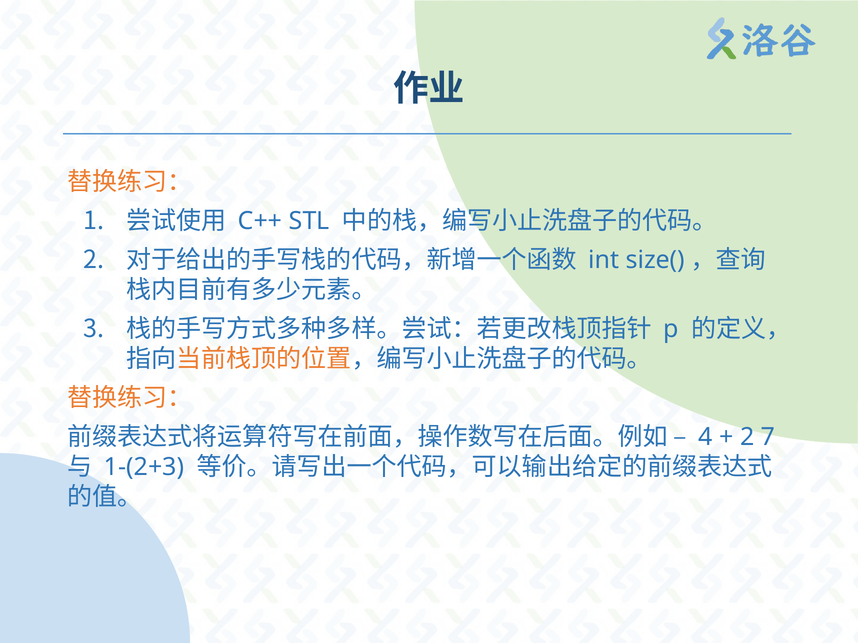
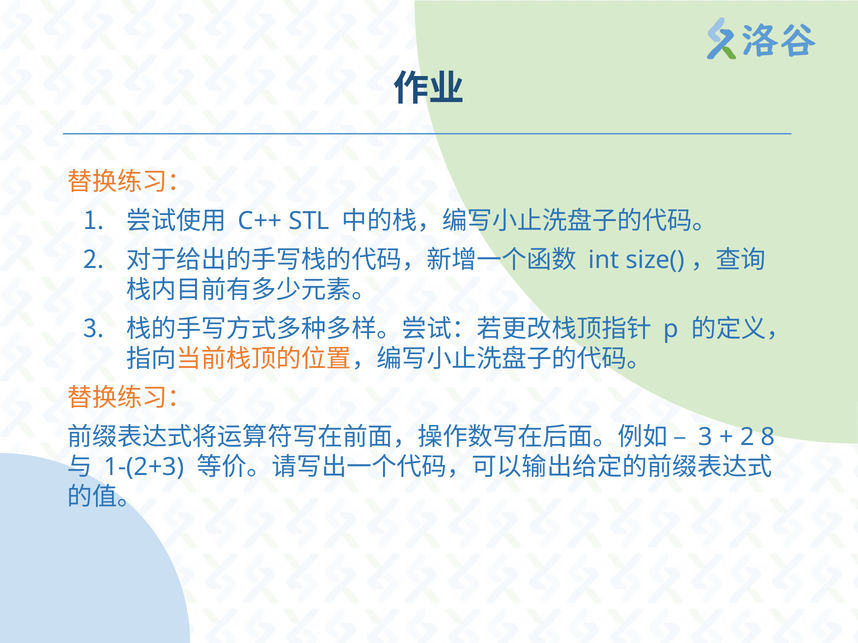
4 at (706, 437): 4 -> 3
7: 7 -> 8
